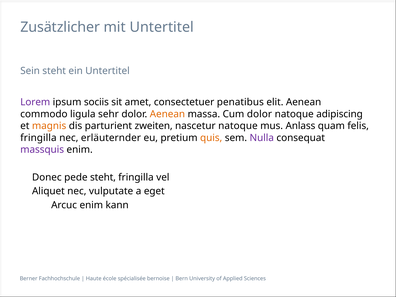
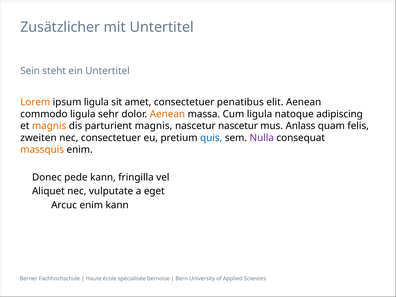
Lorem colour: purple -> orange
ipsum sociis: sociis -> ligula
Cum dolor: dolor -> ligula
parturient zweiten: zweiten -> magnis
nascetur natoque: natoque -> nascetur
fringilla at (38, 138): fringilla -> zweiten
nec erläuternder: erläuternder -> consectetuer
quis colour: orange -> blue
massquis colour: purple -> orange
pede steht: steht -> kann
